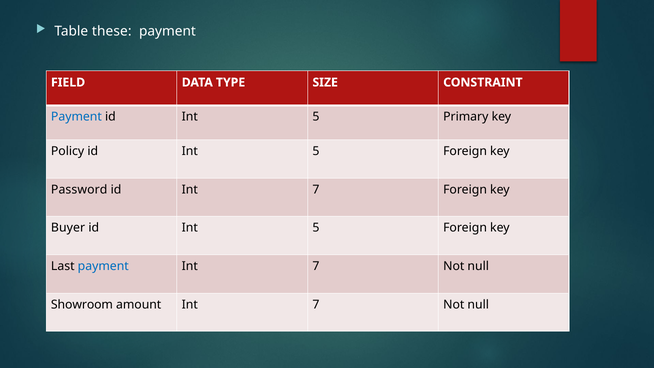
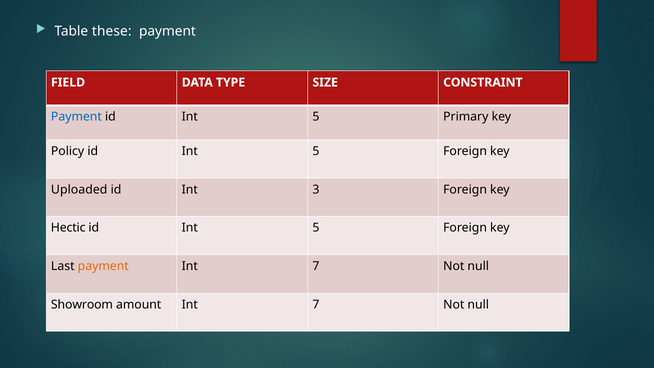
Password: Password -> Uploaded
id Int 7: 7 -> 3
Buyer: Buyer -> Hectic
payment at (103, 266) colour: blue -> orange
